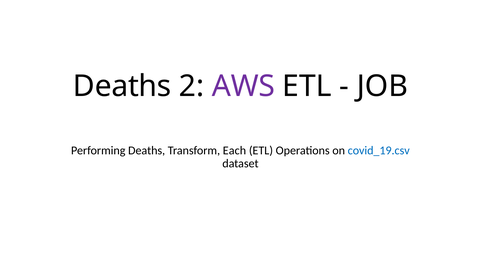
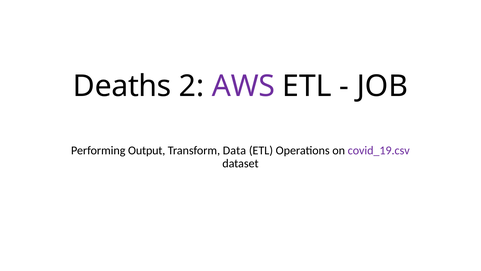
Performing Deaths: Deaths -> Output
Each: Each -> Data
covid_19.csv colour: blue -> purple
